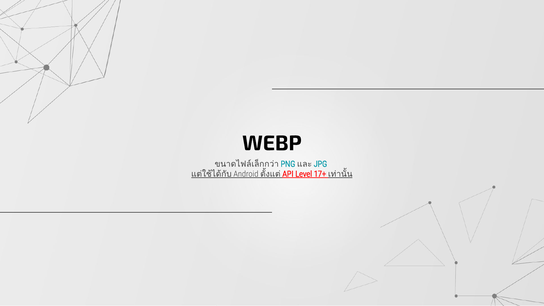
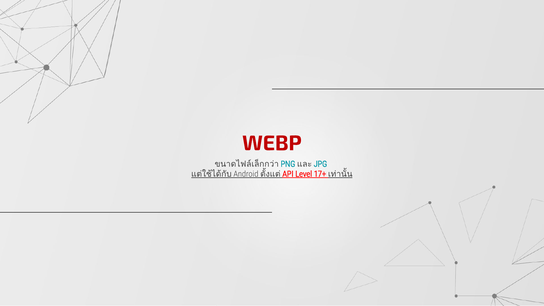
WEBP colour: black -> red
